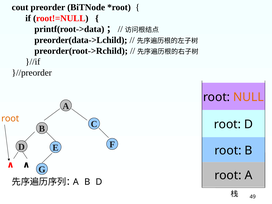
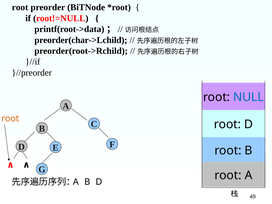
cout at (20, 7): cout -> root
preorder(data->Lchild: preorder(data->Lchild -> preorder(char->Lchild
NULL colour: orange -> blue
